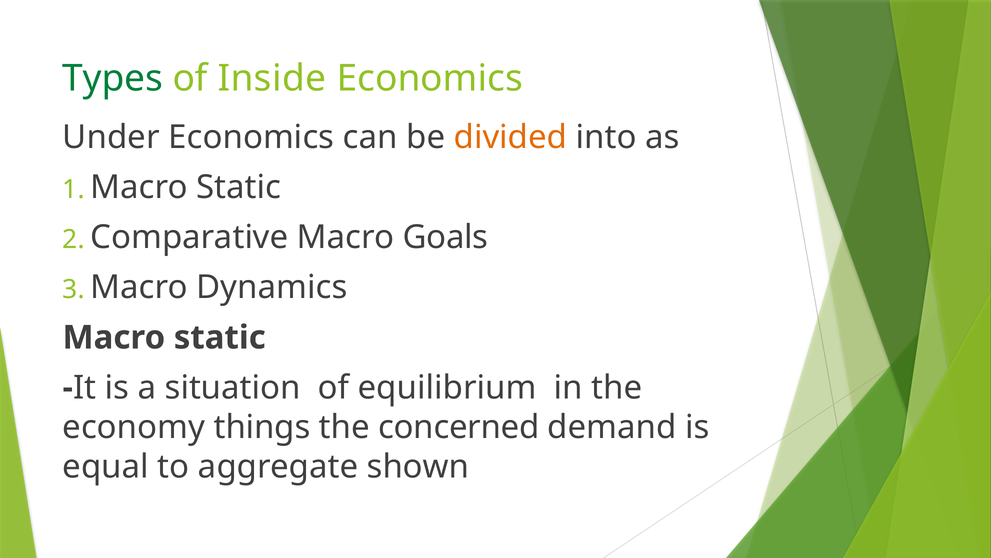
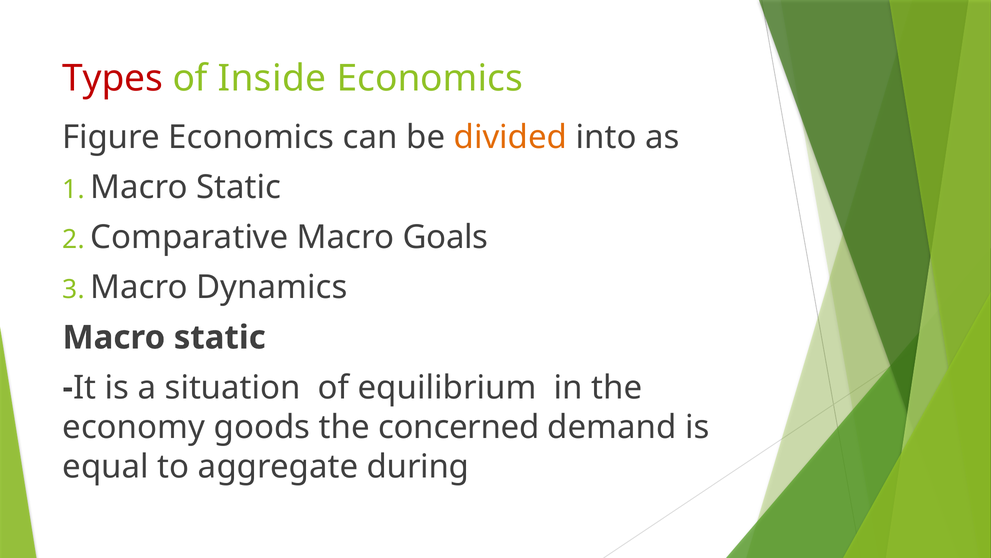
Types colour: green -> red
Under: Under -> Figure
things: things -> goods
shown: shown -> during
